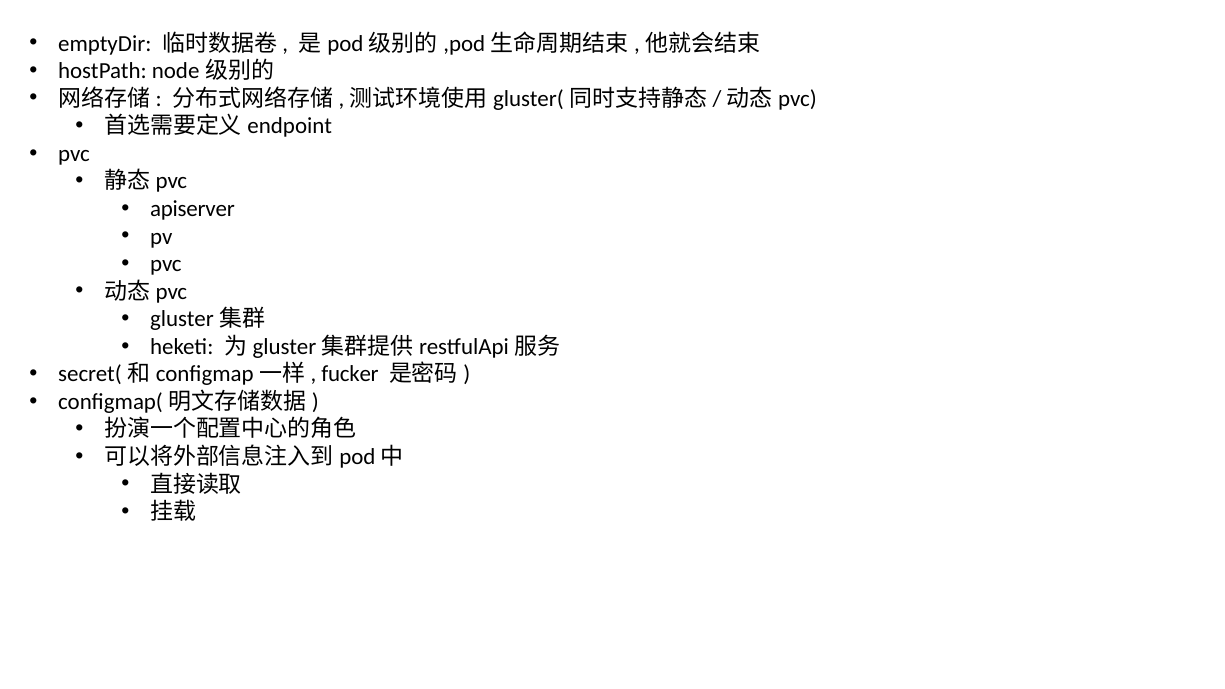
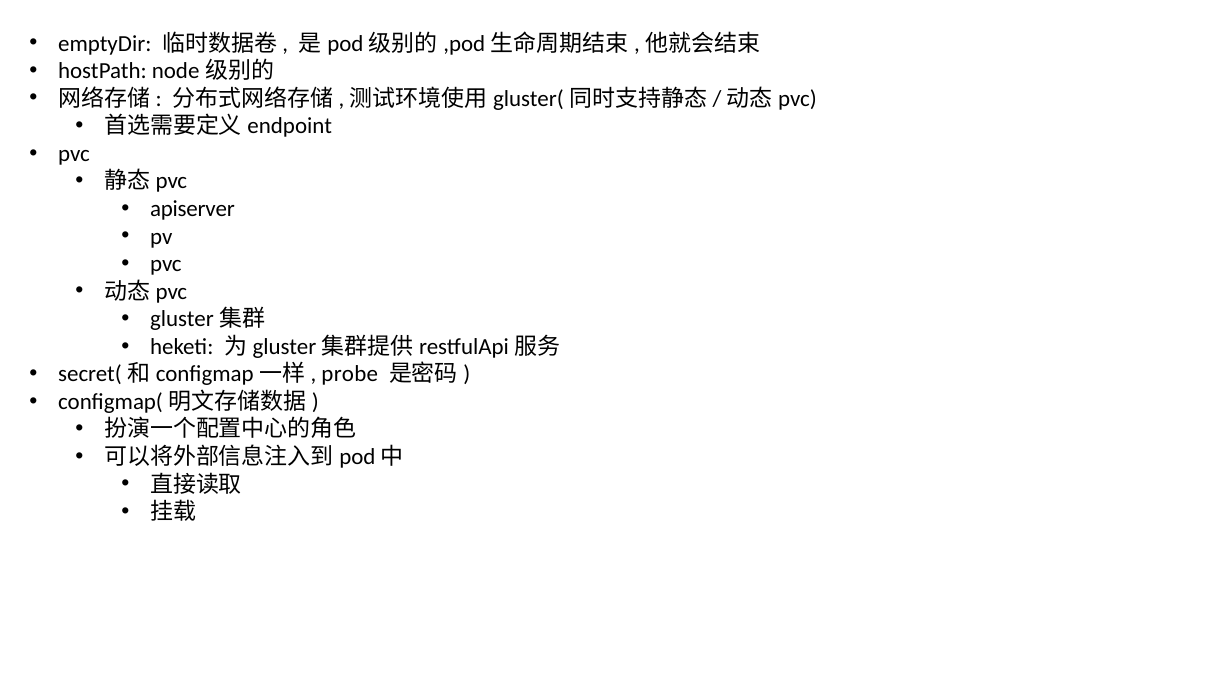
fucker: fucker -> probe
